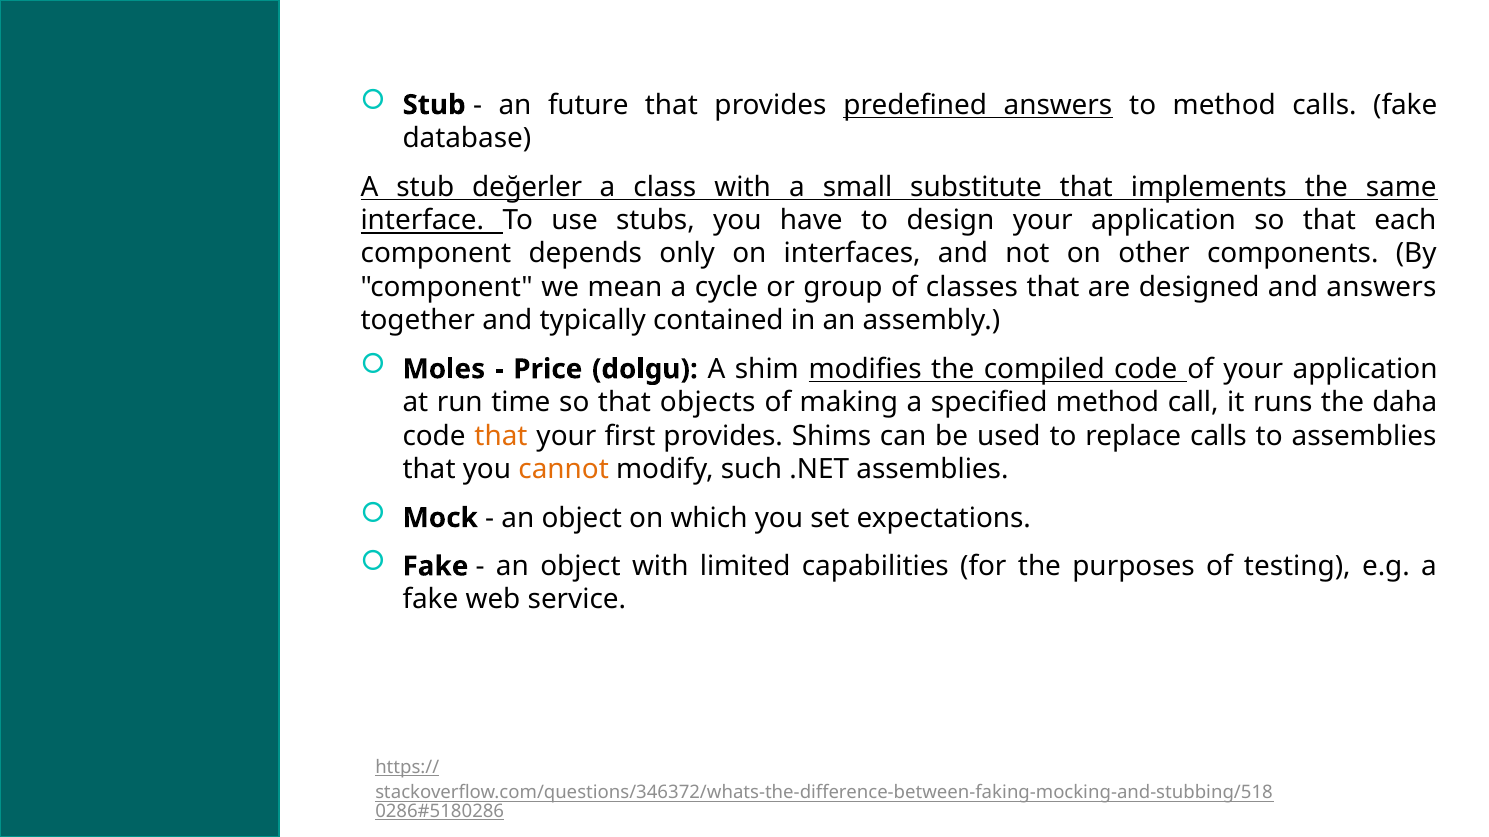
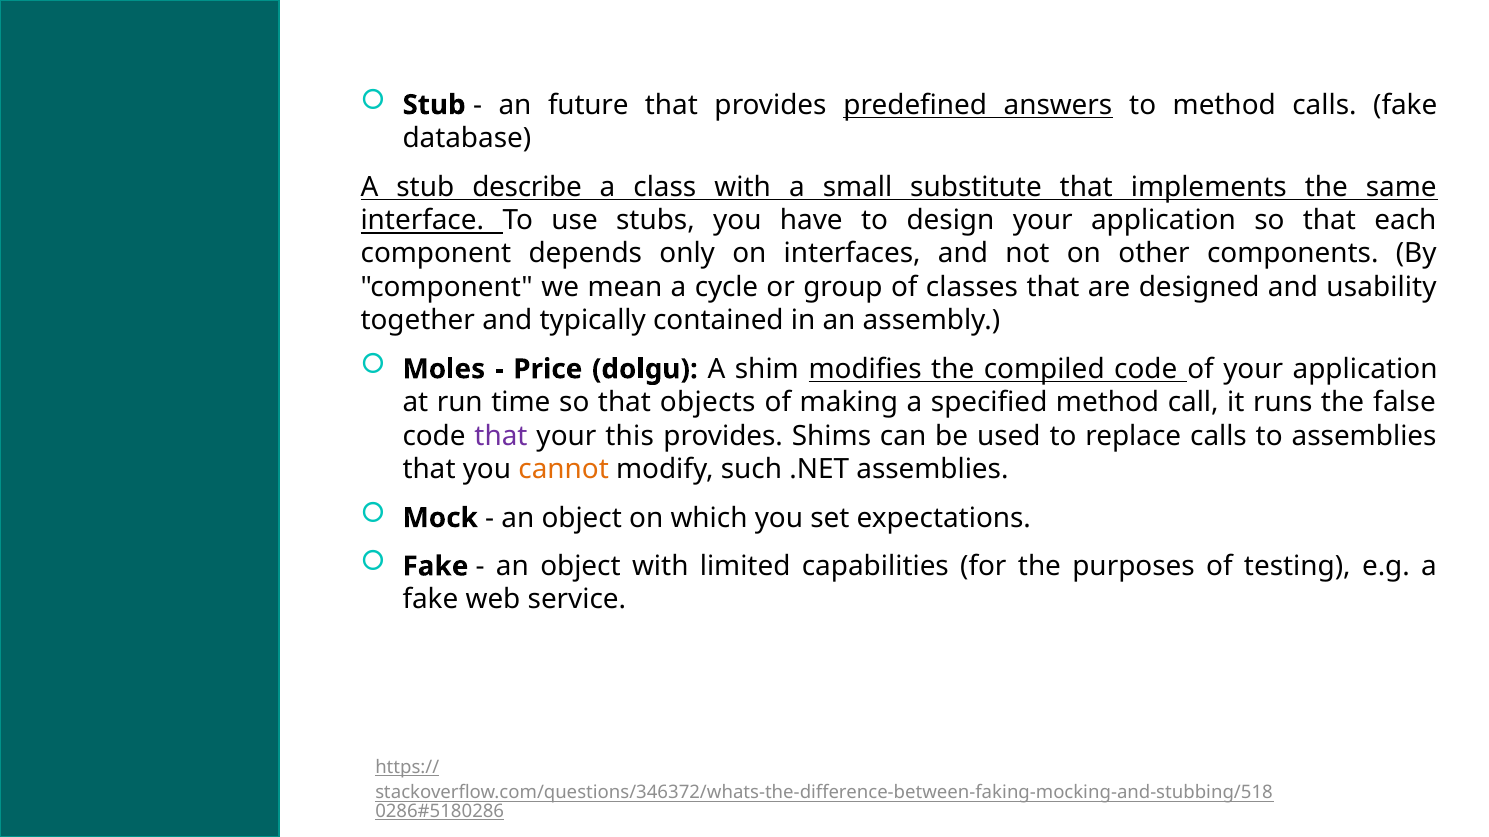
değerler: değerler -> describe
and answers: answers -> usability
daha: daha -> false
that at (501, 436) colour: orange -> purple
first: first -> this
